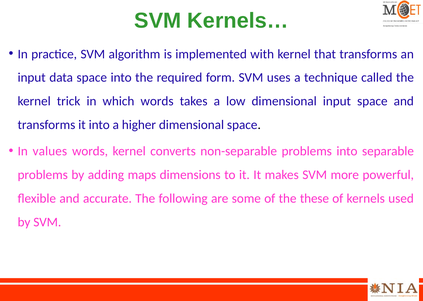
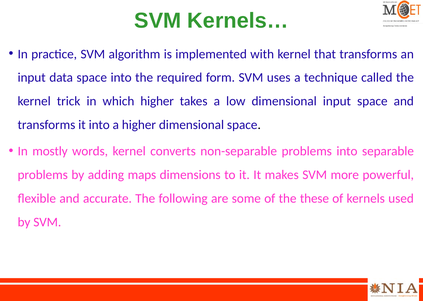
which words: words -> higher
values: values -> mostly
